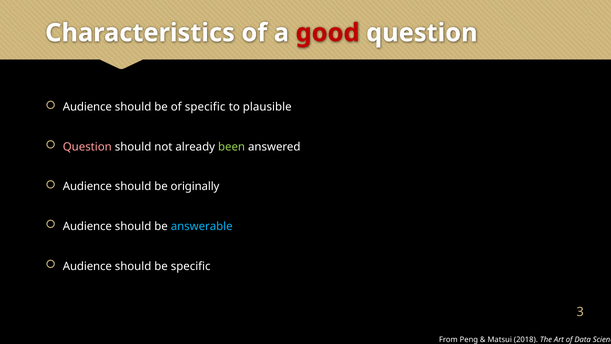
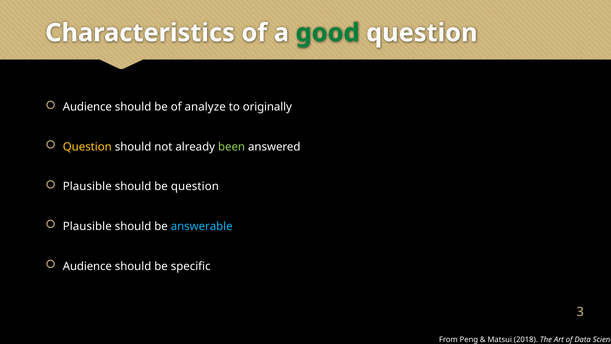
good colour: red -> green
of specific: specific -> analyze
plausible: plausible -> originally
Question at (87, 147) colour: pink -> yellow
Audience at (87, 187): Audience -> Plausible
be originally: originally -> question
Audience at (87, 226): Audience -> Plausible
